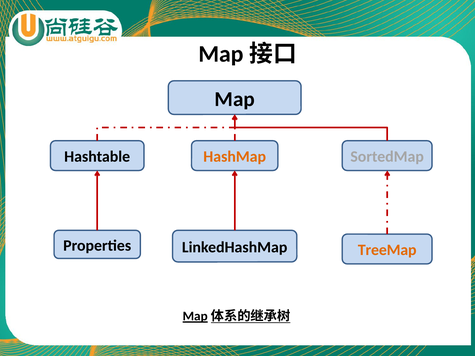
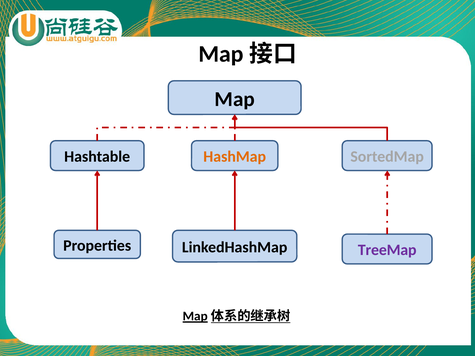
TreeMap colour: orange -> purple
